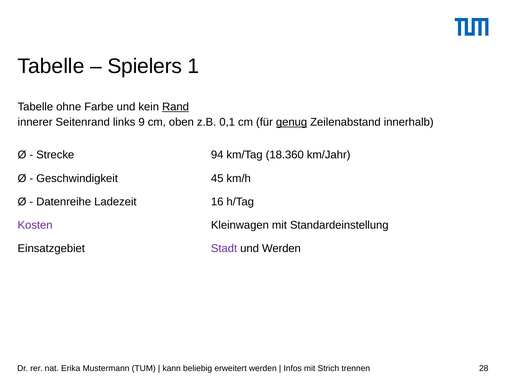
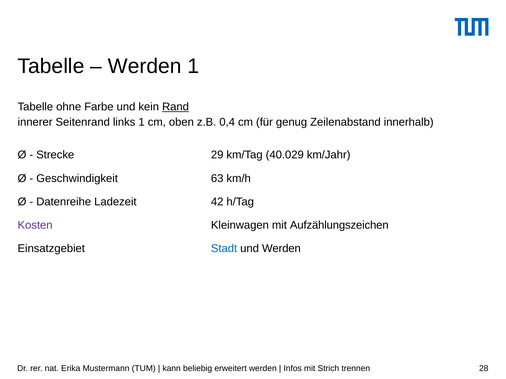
Spielers at (145, 66): Spielers -> Werden
links 9: 9 -> 1
0,1: 0,1 -> 0,4
genug underline: present -> none
94: 94 -> 29
18.360: 18.360 -> 40.029
45: 45 -> 63
16: 16 -> 42
Standardeinstellung: Standardeinstellung -> Aufzählungszeichen
Stadt colour: purple -> blue
